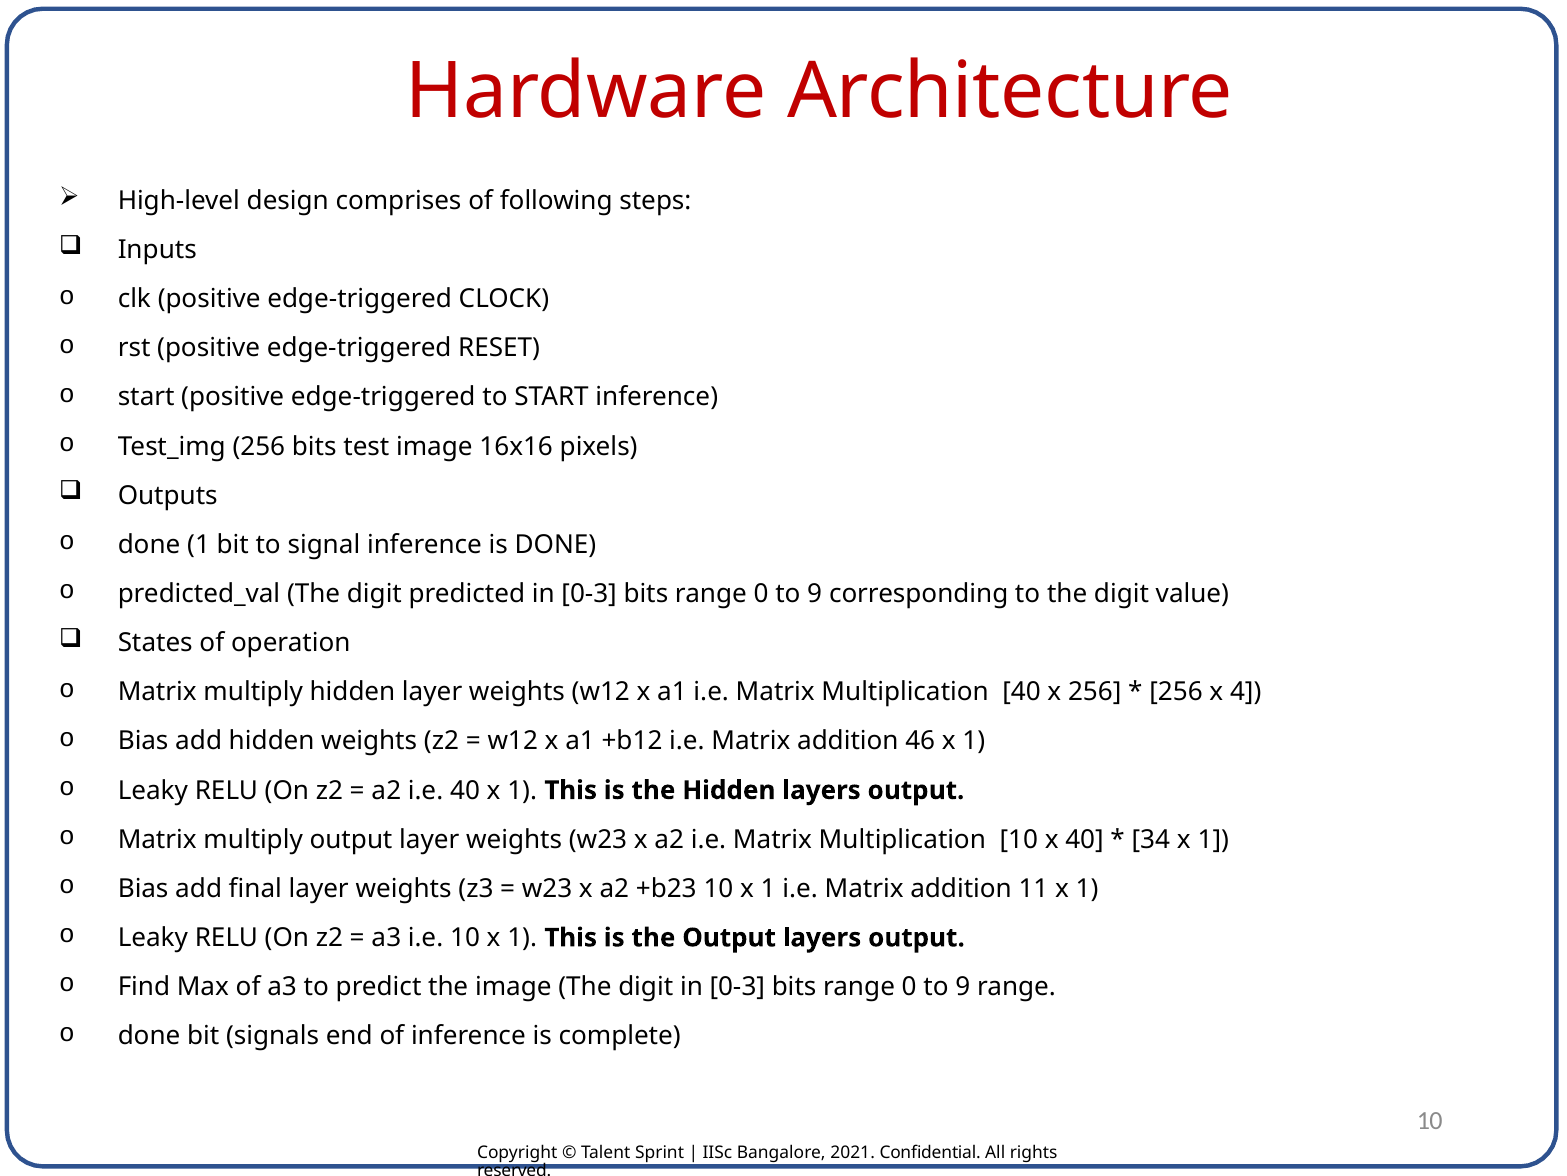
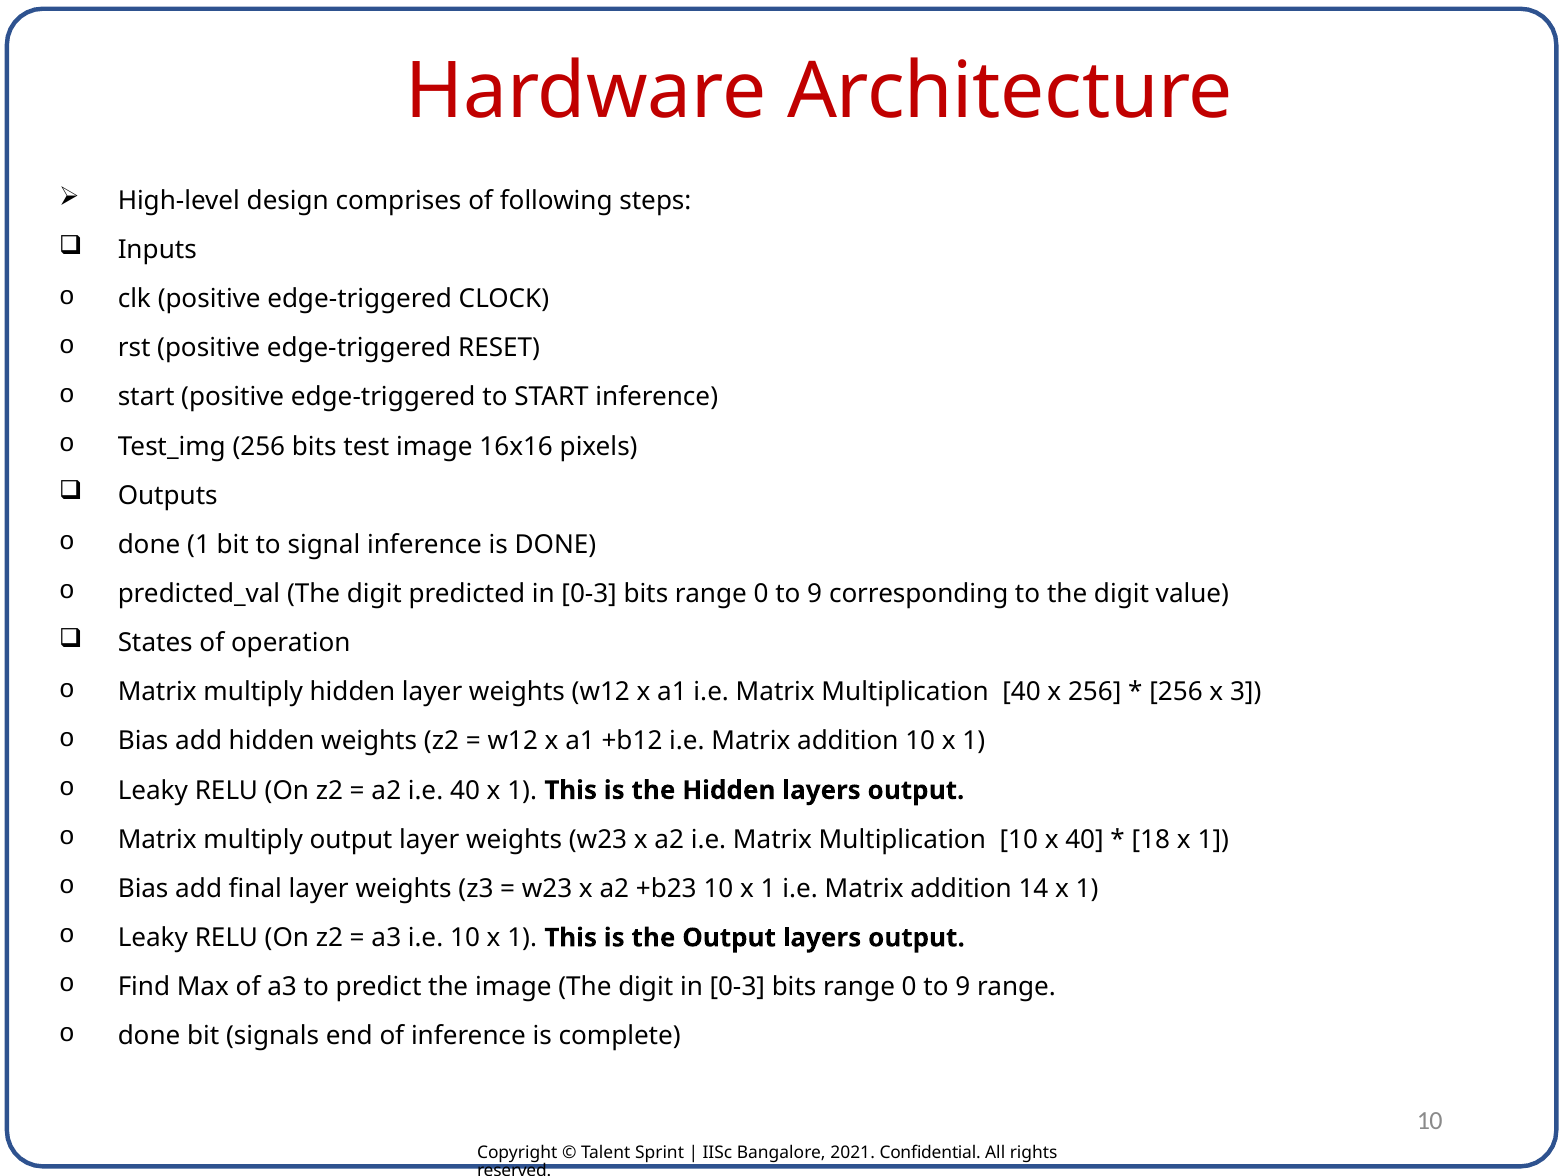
4: 4 -> 3
addition 46: 46 -> 10
34: 34 -> 18
11: 11 -> 14
